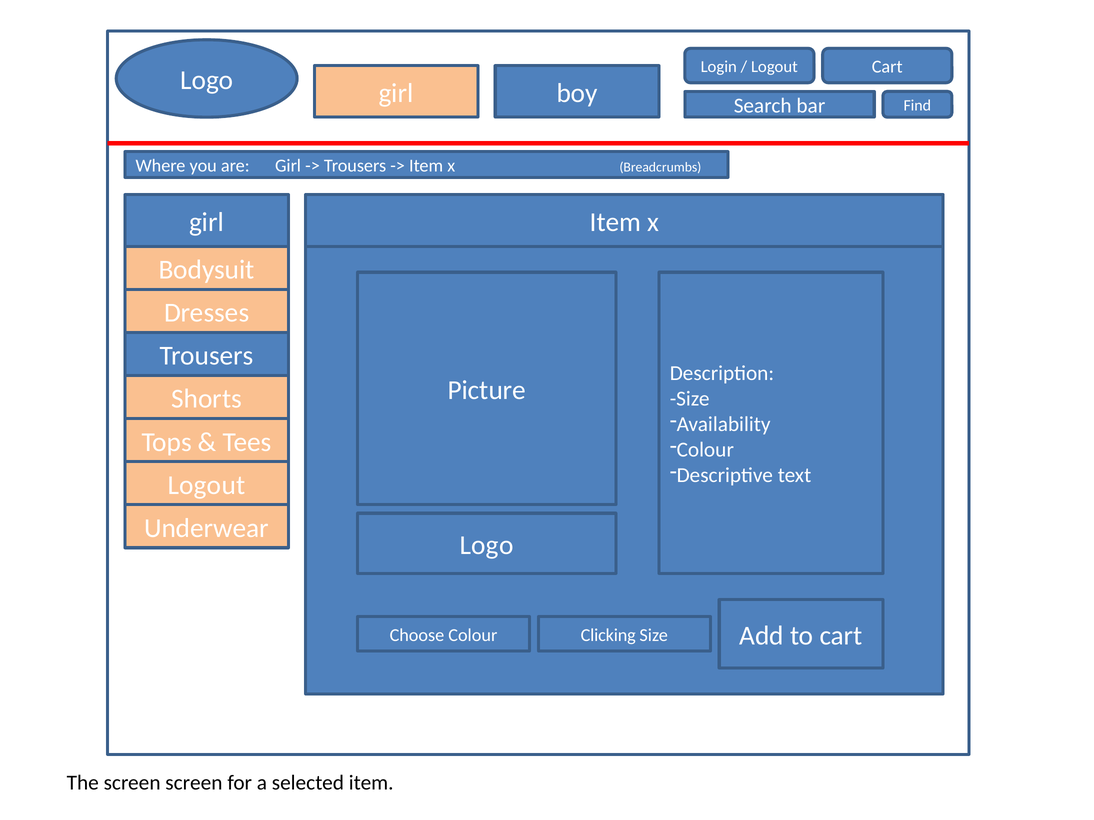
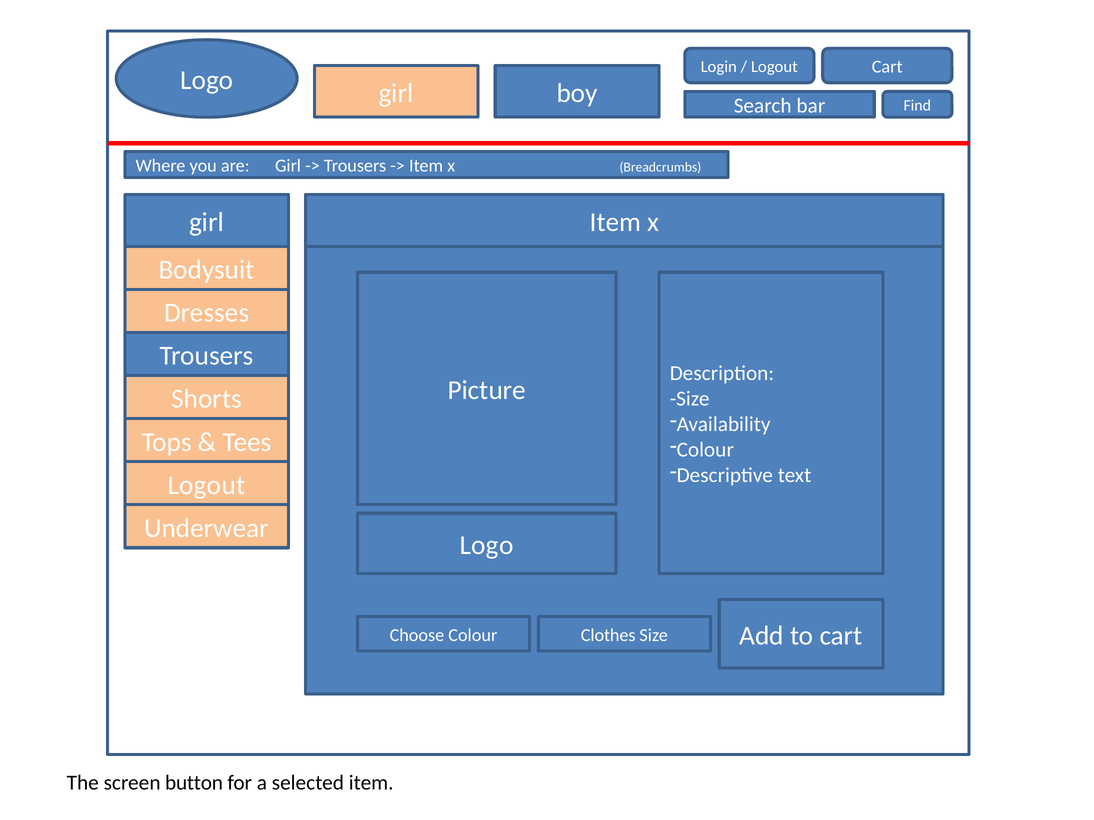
Clicking: Clicking -> Clothes
screen screen: screen -> button
